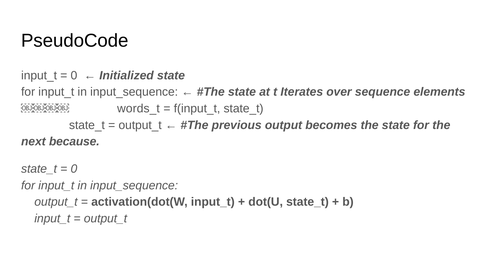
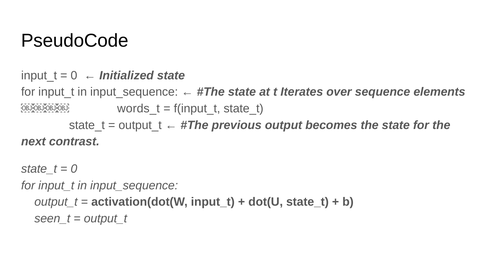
because: because -> contrast
input_t at (52, 218): input_t -> seen_t
